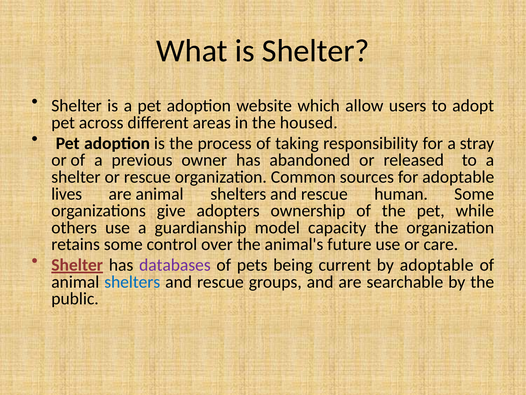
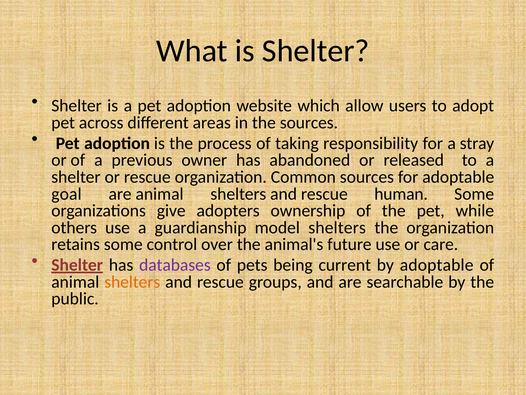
the housed: housed -> sources
lives: lives -> goal
model capacity: capacity -> shelters
shelters at (132, 282) colour: blue -> orange
